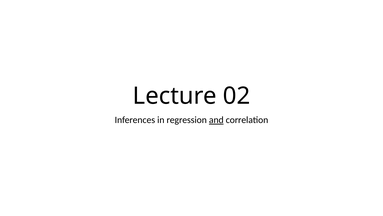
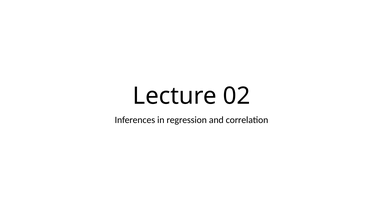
and underline: present -> none
